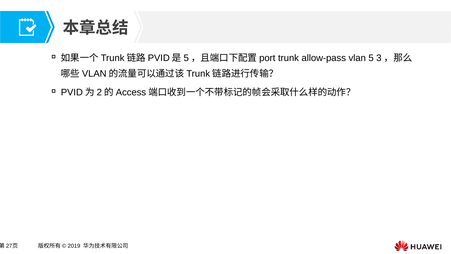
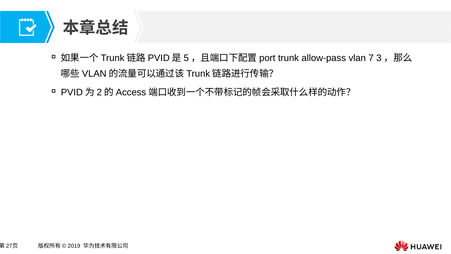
5: 5 -> 7
